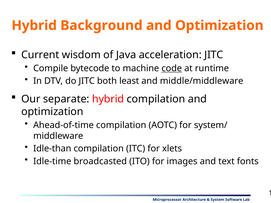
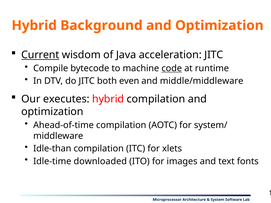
Current underline: none -> present
least: least -> even
separate: separate -> executes
broadcasted: broadcasted -> downloaded
